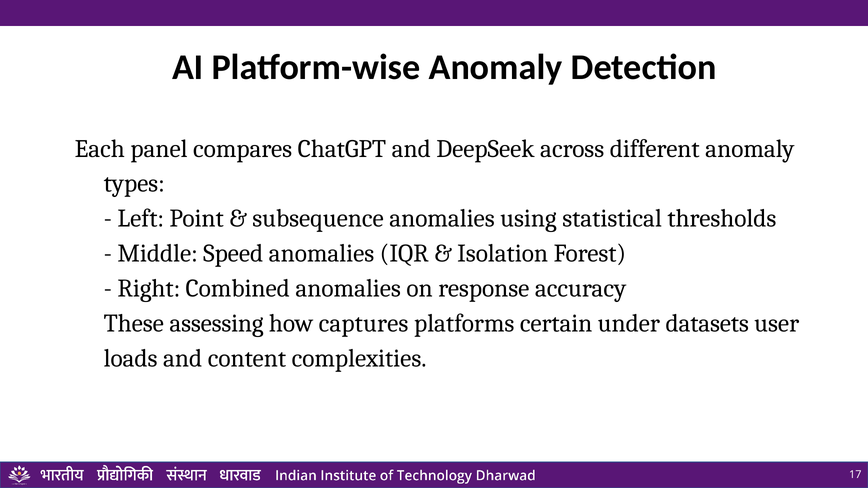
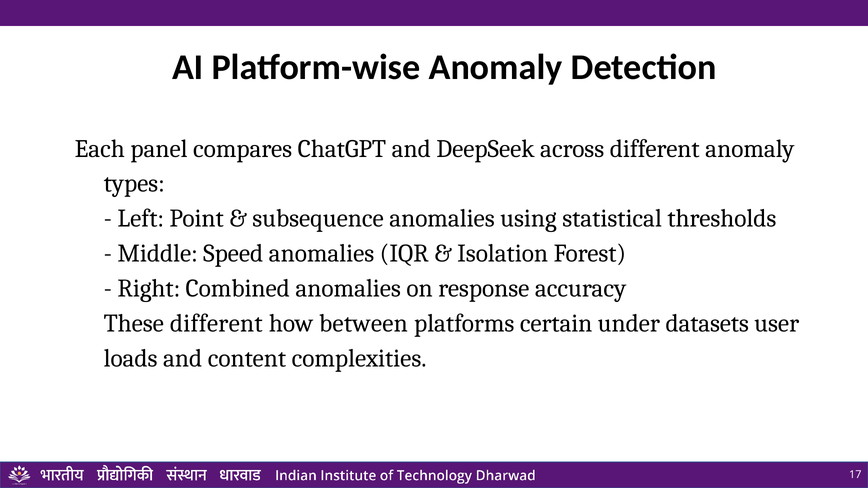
These assessing: assessing -> different
captures: captures -> between
